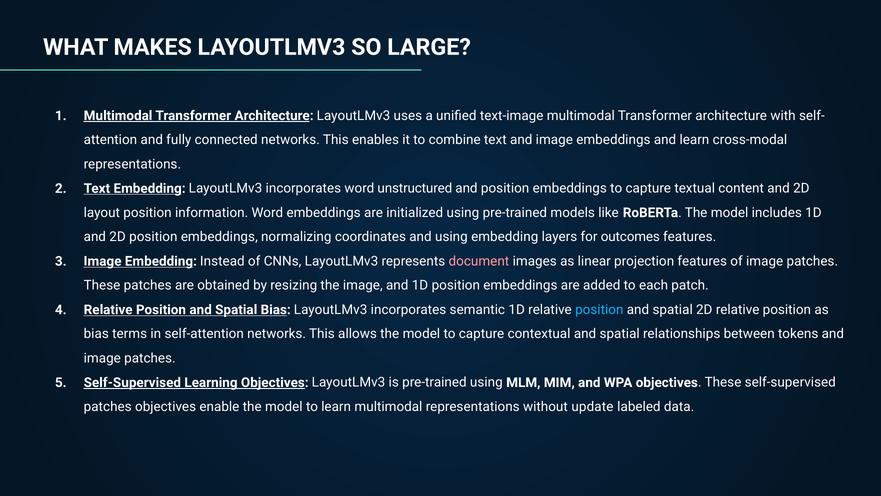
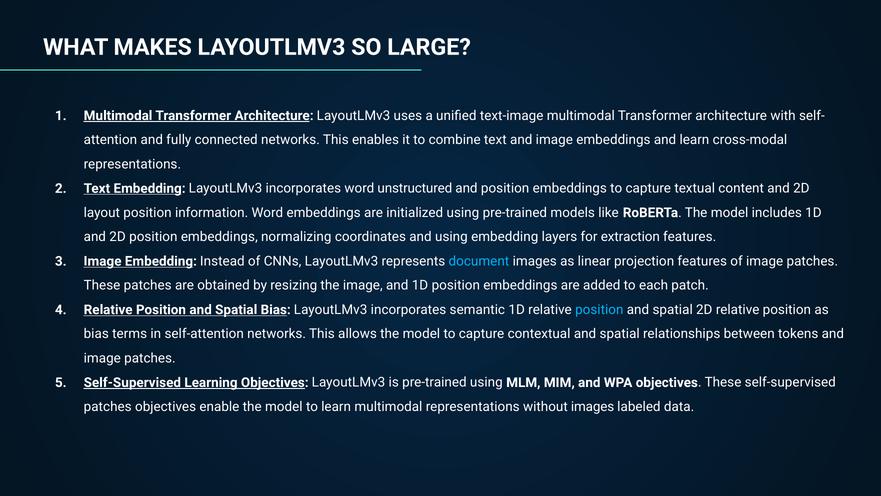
outcomes: outcomes -> extraction
document colour: pink -> light blue
without update: update -> images
